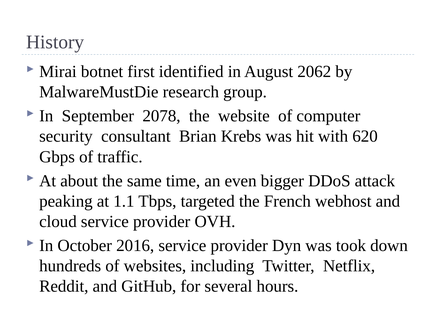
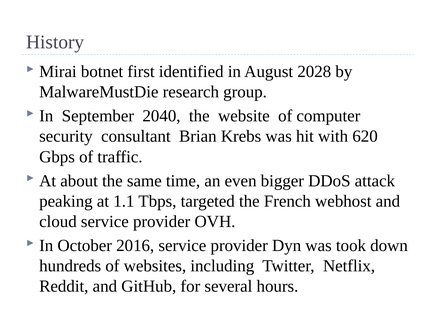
2062: 2062 -> 2028
2078: 2078 -> 2040
